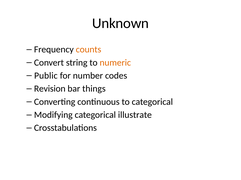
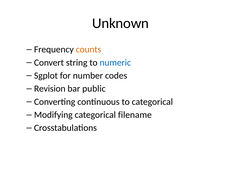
numeric colour: orange -> blue
Public: Public -> Sgplot
things: things -> public
illustrate: illustrate -> filename
